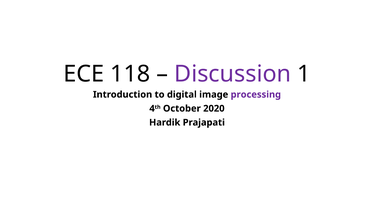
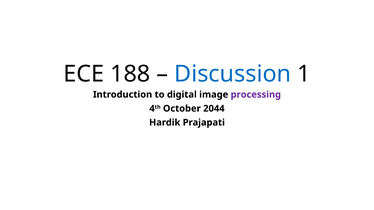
118: 118 -> 188
Discussion colour: purple -> blue
2020: 2020 -> 2044
